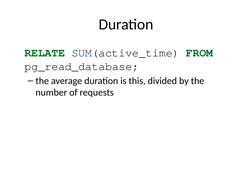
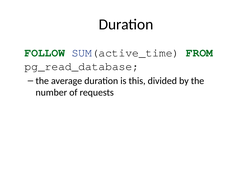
RELATE: RELATE -> FOLLOW
